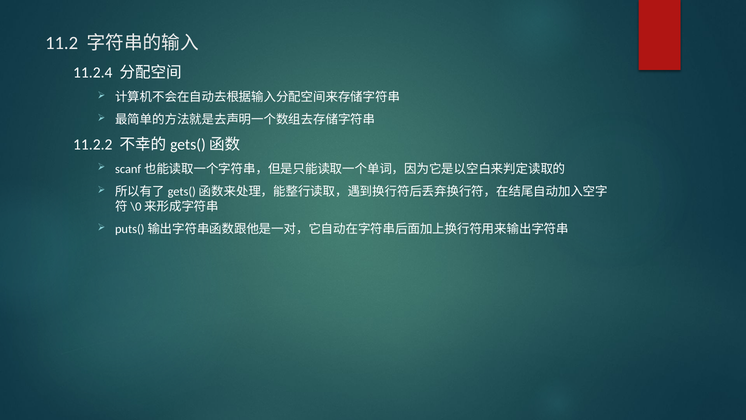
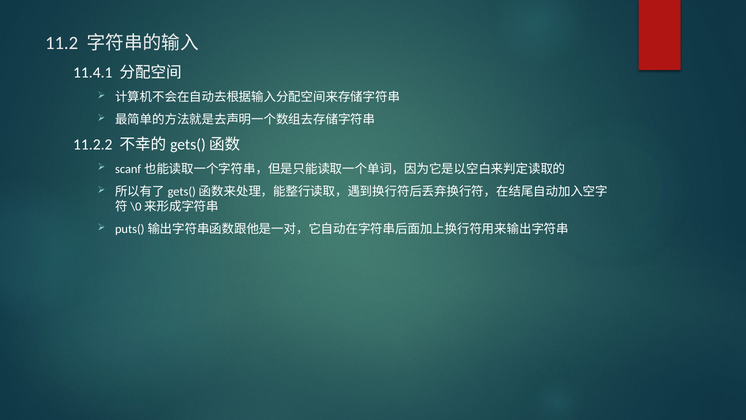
11.2.4: 11.2.4 -> 11.4.1
